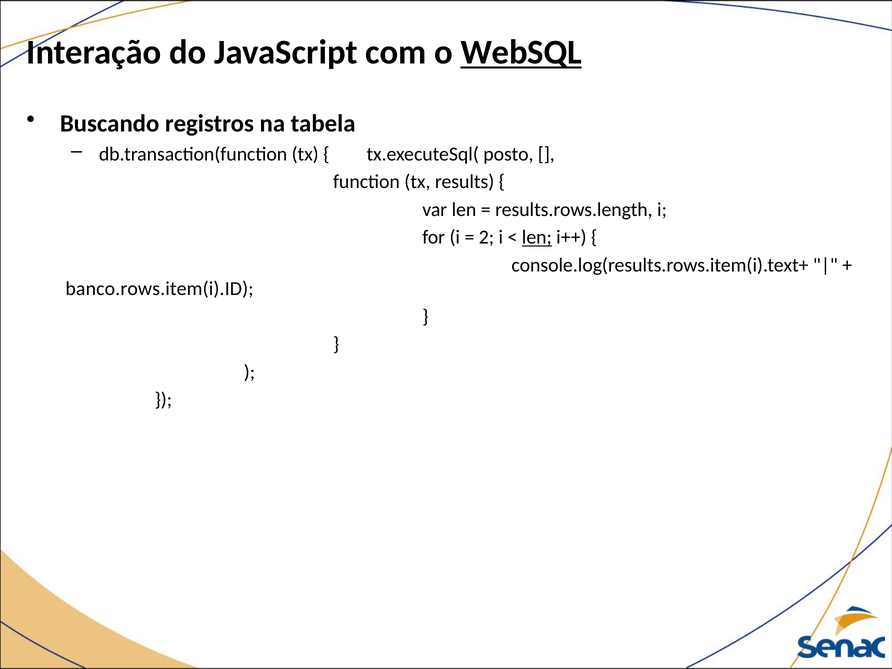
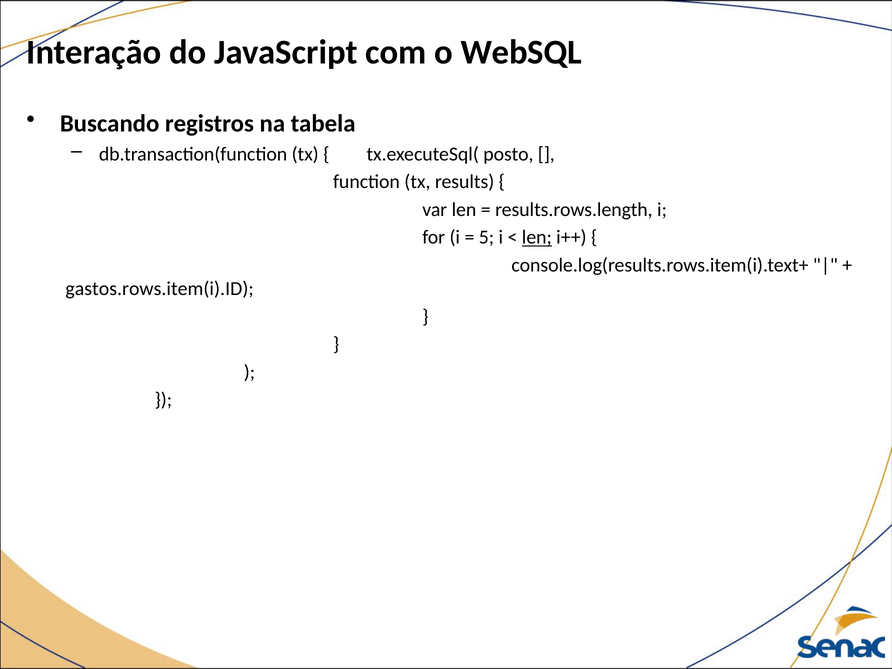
WebSQL underline: present -> none
2: 2 -> 5
banco.rows.item(i).ID: banco.rows.item(i).ID -> gastos.rows.item(i).ID
